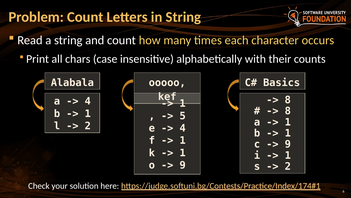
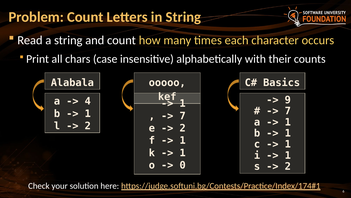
8 at (288, 100): 8 -> 9
8 at (288, 111): 8 -> 7
5 at (183, 116): 5 -> 7
4 at (183, 128): 4 -> 2
9 at (288, 144): 9 -> 1
9 at (183, 165): 9 -> 0
